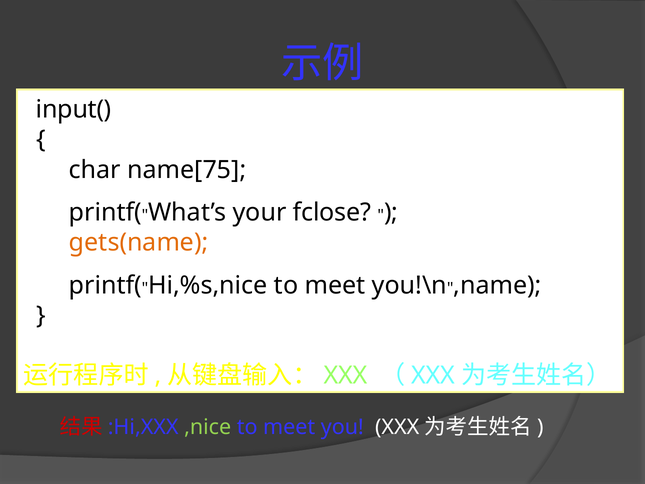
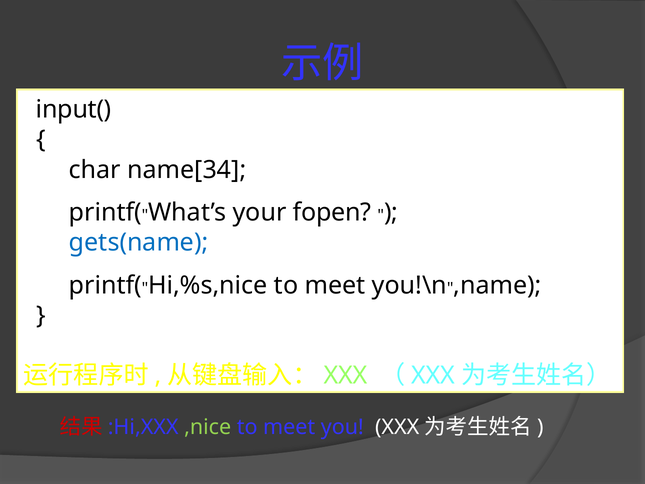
name[75: name[75 -> name[34
fclose: fclose -> fopen
gets(name colour: orange -> blue
